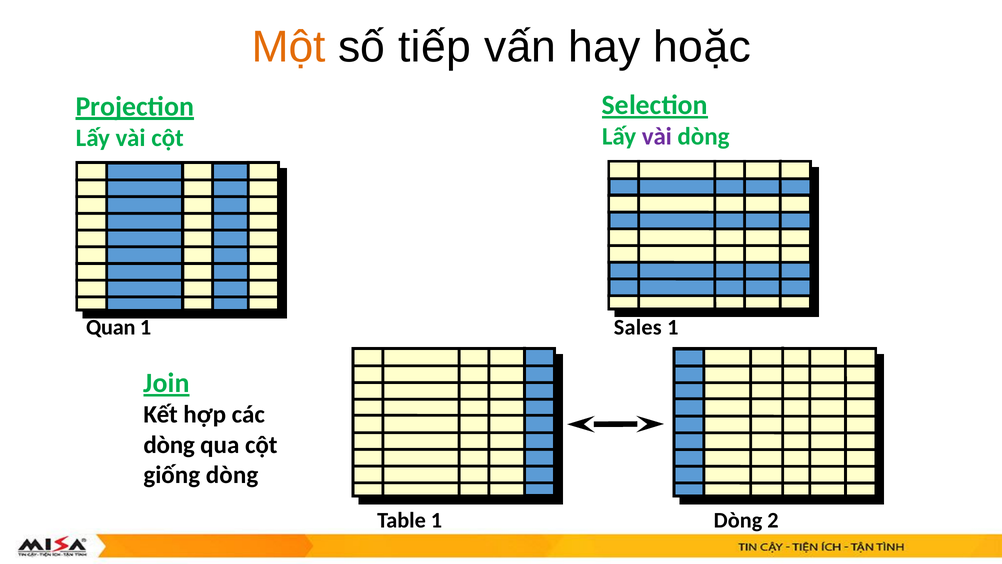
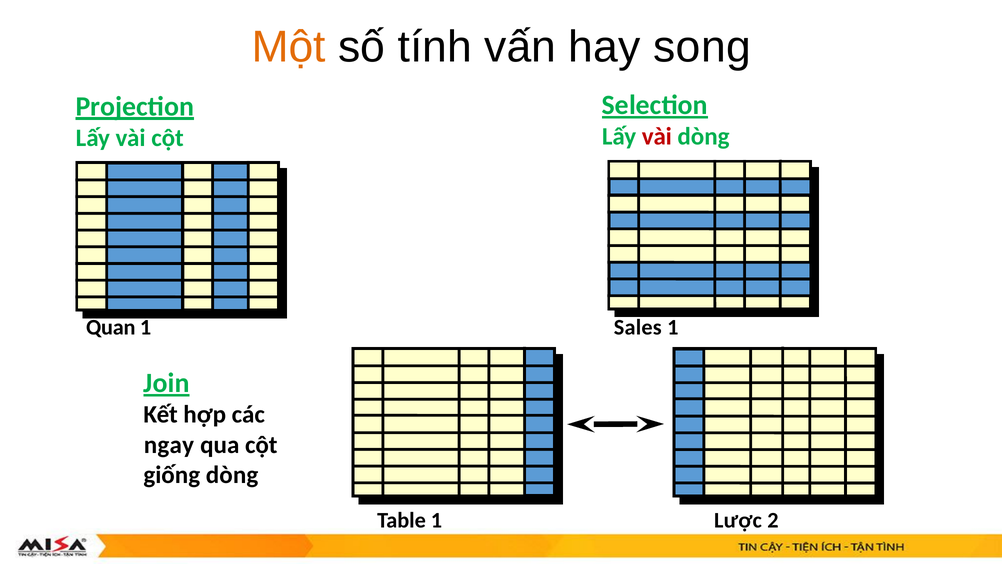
tiếp: tiếp -> tính
hoặc: hoặc -> song
vài at (657, 137) colour: purple -> red
dòng at (169, 444): dòng -> ngay
1 Dòng: Dòng -> Lược
